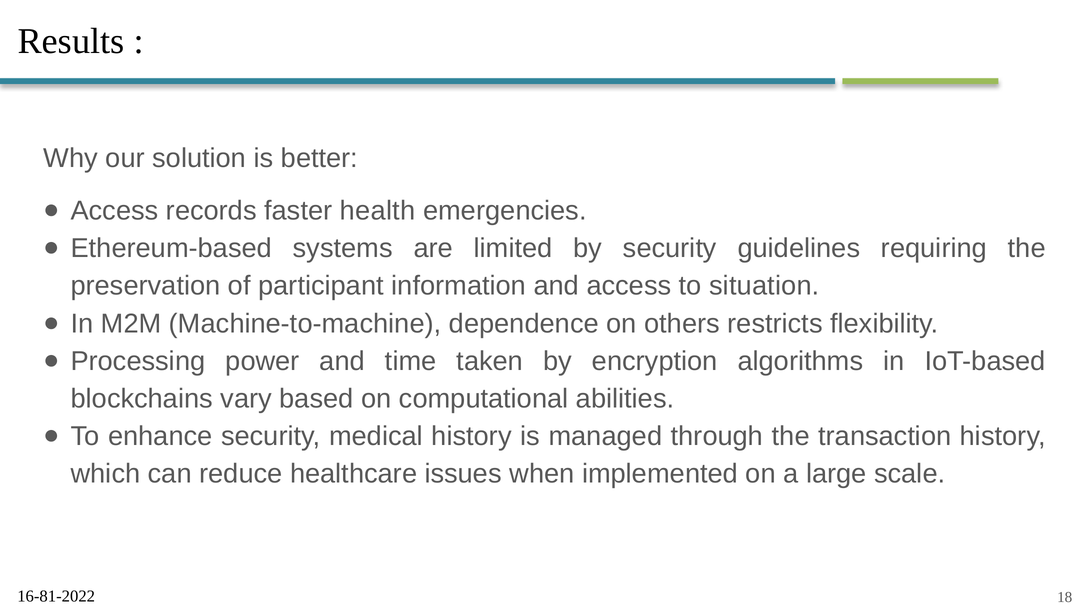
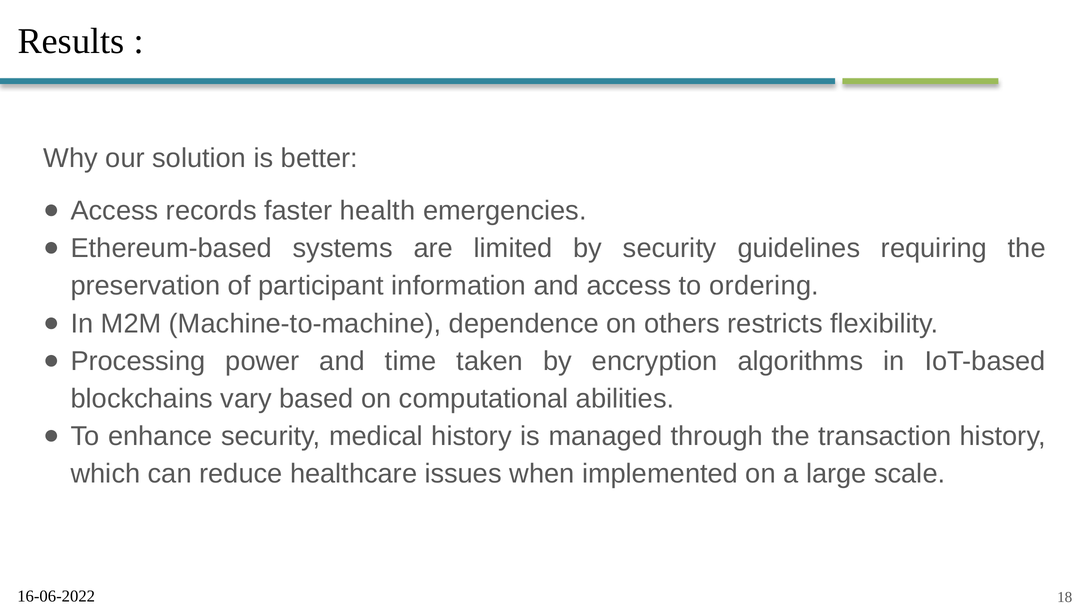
situation: situation -> ordering
16-81-2022: 16-81-2022 -> 16-06-2022
